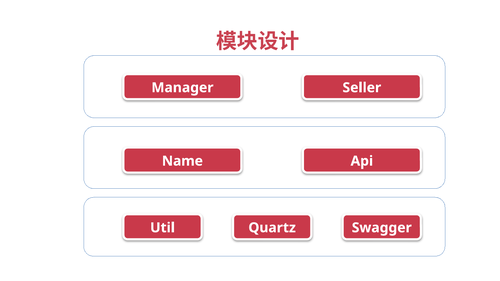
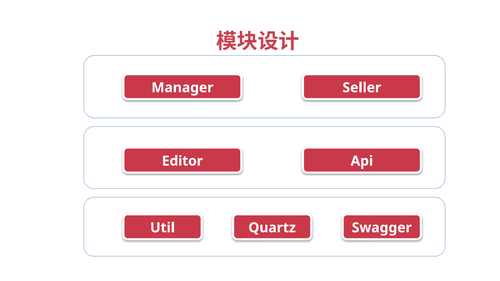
Name: Name -> Editor
